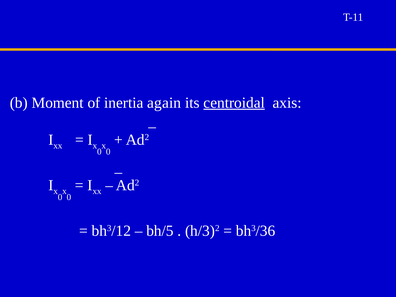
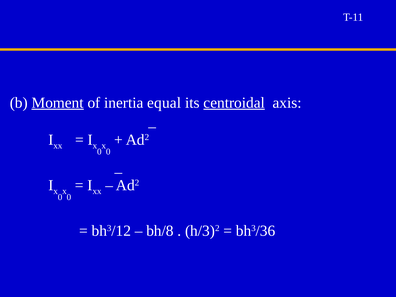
Moment underline: none -> present
again: again -> equal
bh/5: bh/5 -> bh/8
